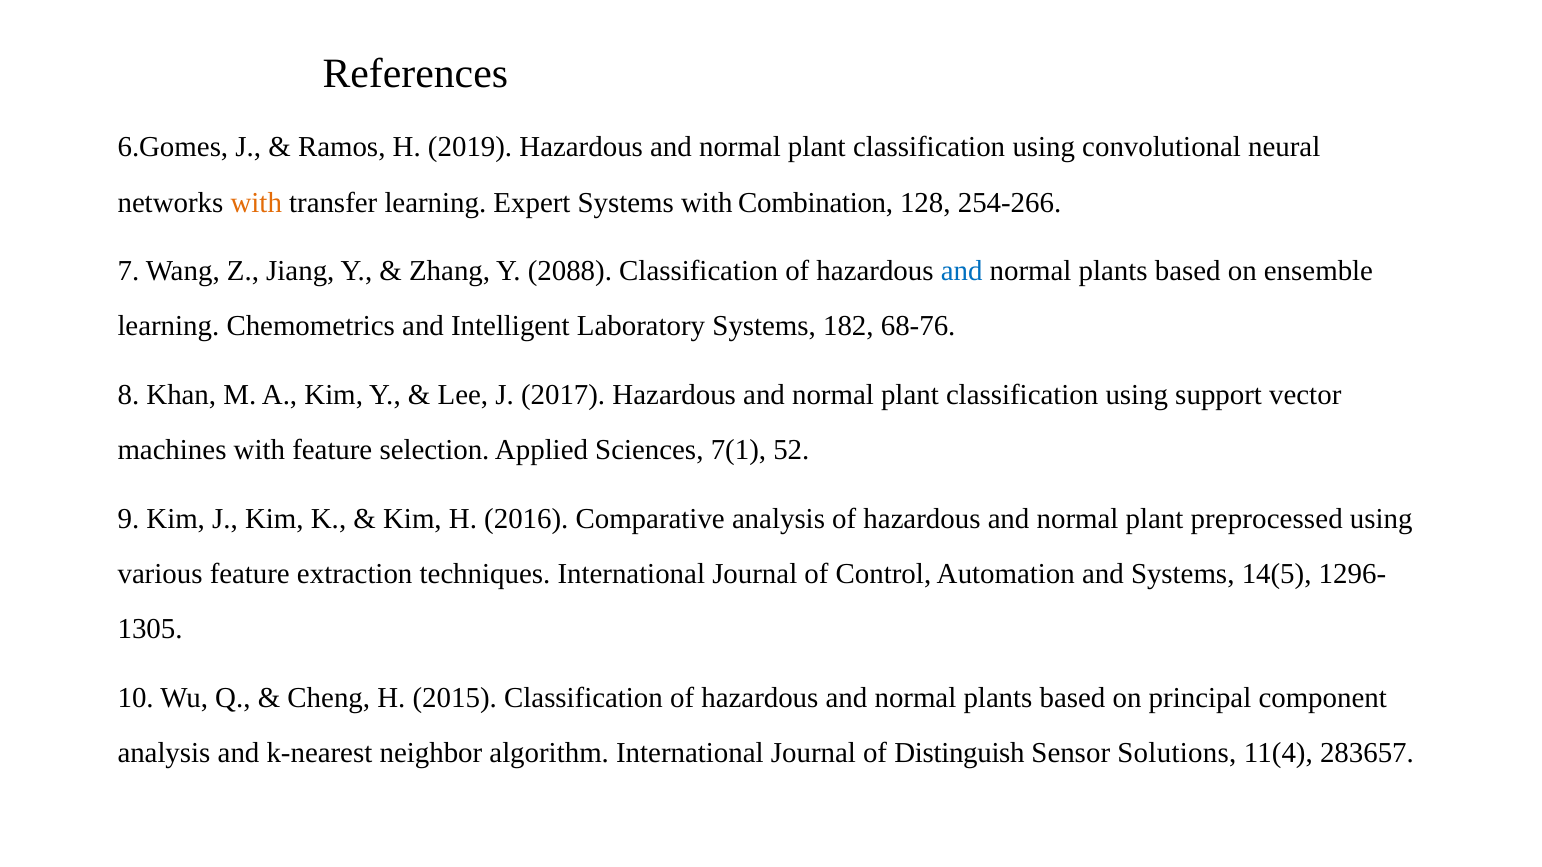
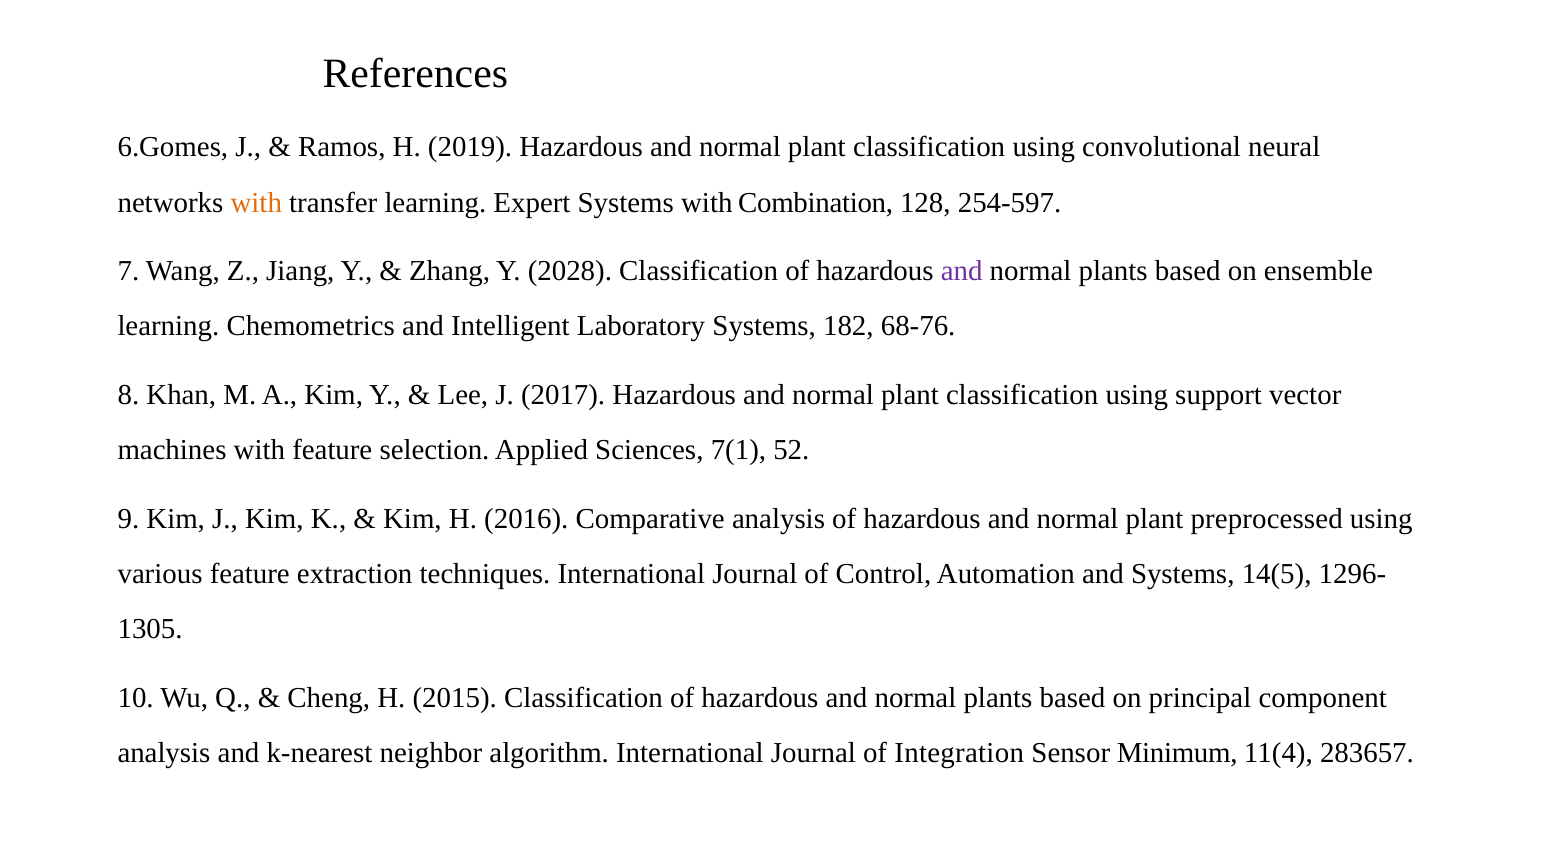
254-266: 254-266 -> 254-597
2088: 2088 -> 2028
and at (962, 271) colour: blue -> purple
Distinguish: Distinguish -> Integration
Solutions: Solutions -> Minimum
